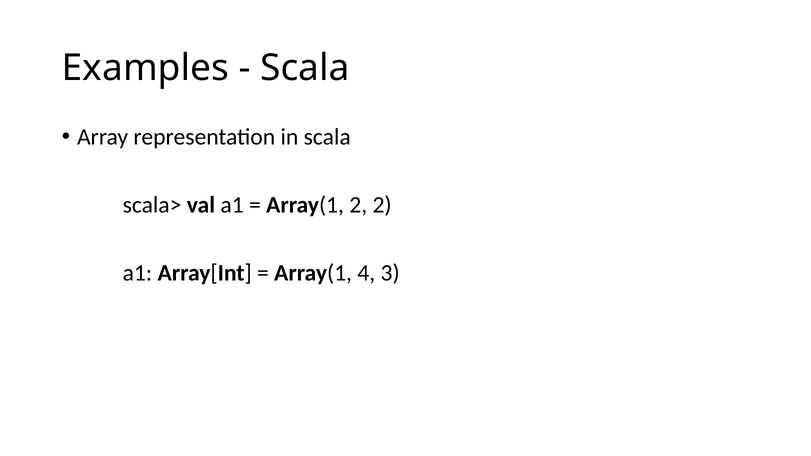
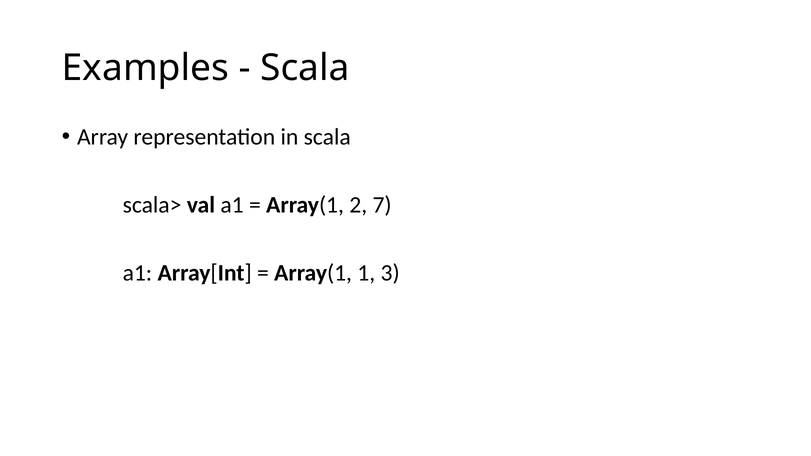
2 2: 2 -> 7
4: 4 -> 1
